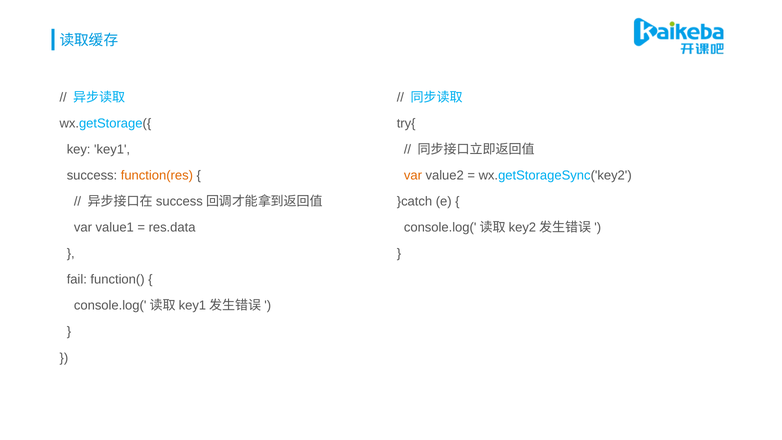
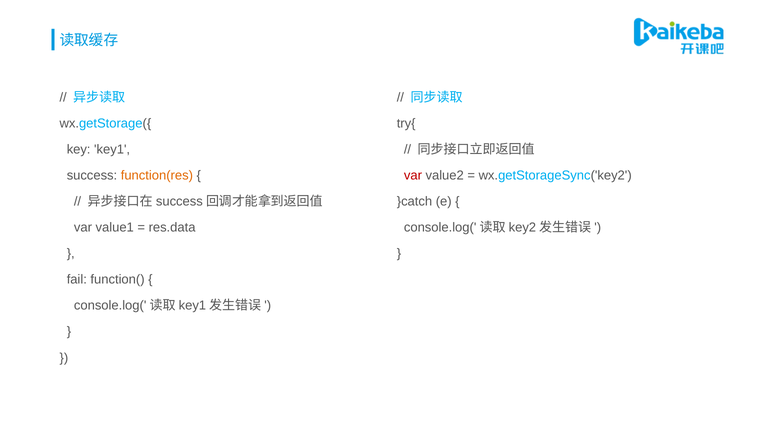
var at (413, 175) colour: orange -> red
